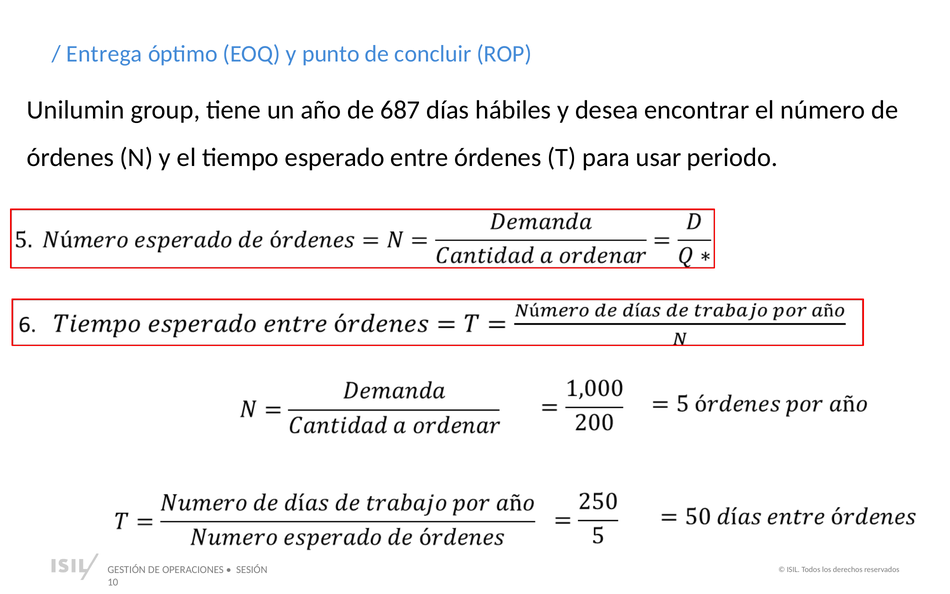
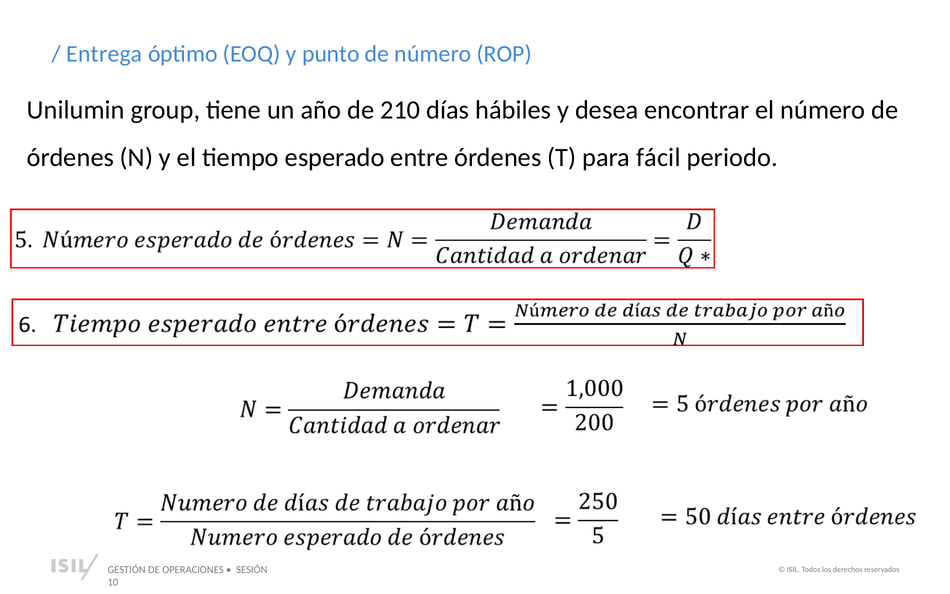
de concluir: concluir -> número
687: 687 -> 210
usar: usar -> fácil
